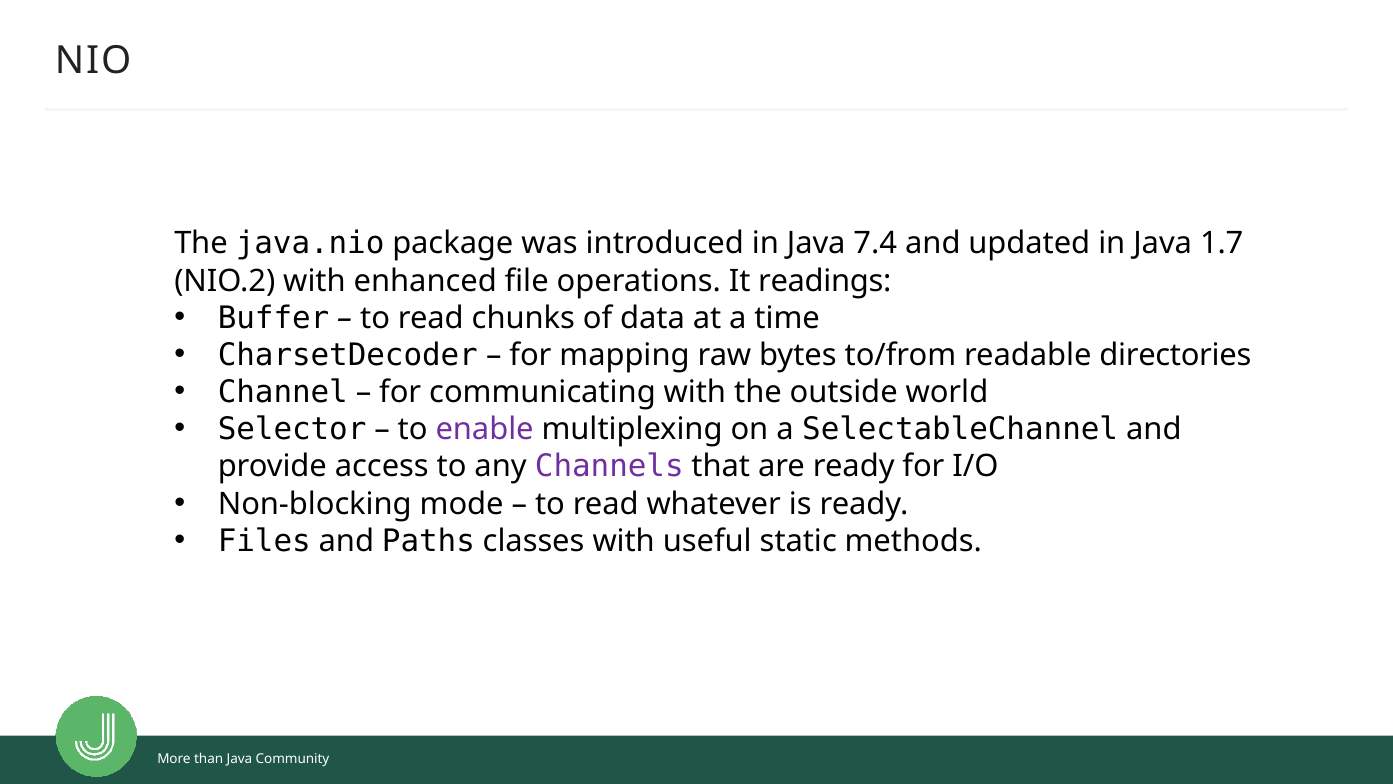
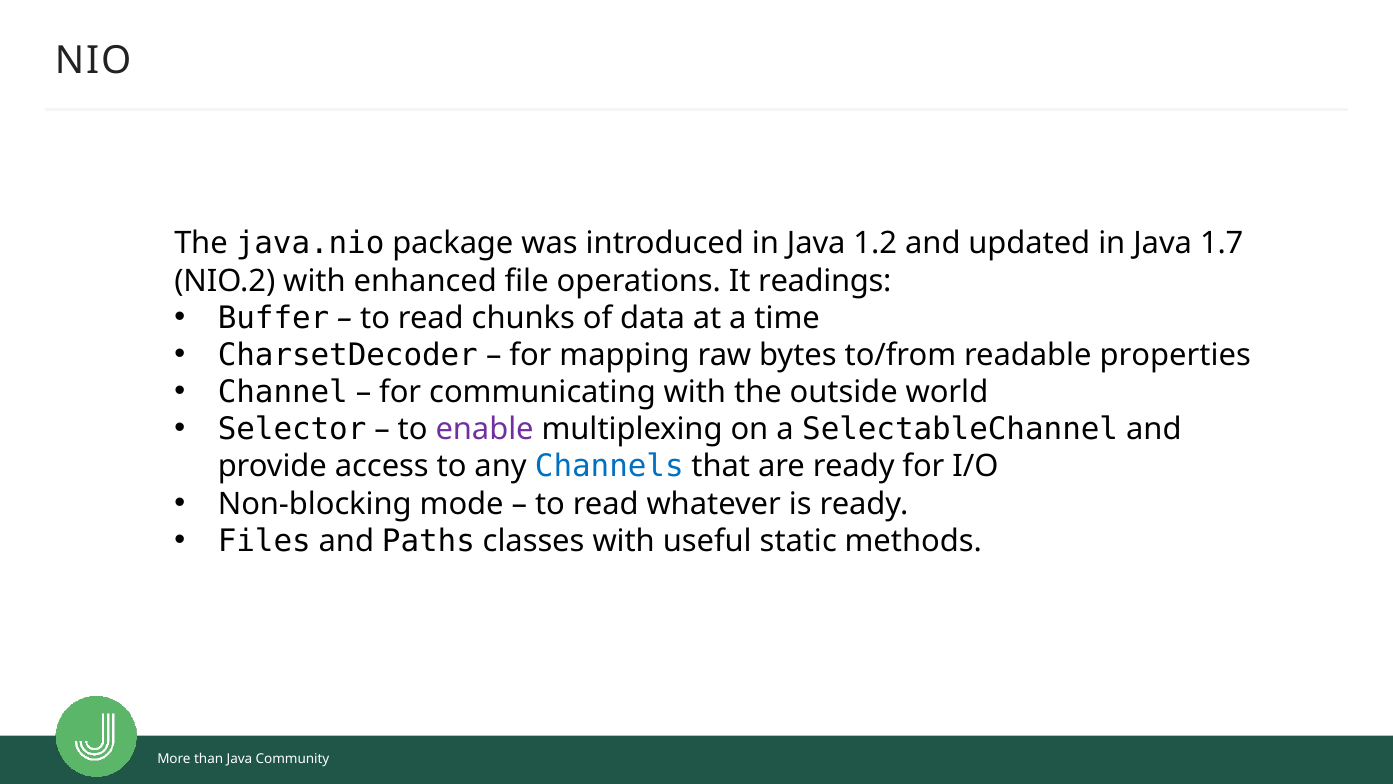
7.4: 7.4 -> 1.2
directories: directories -> properties
Channels colour: purple -> blue
